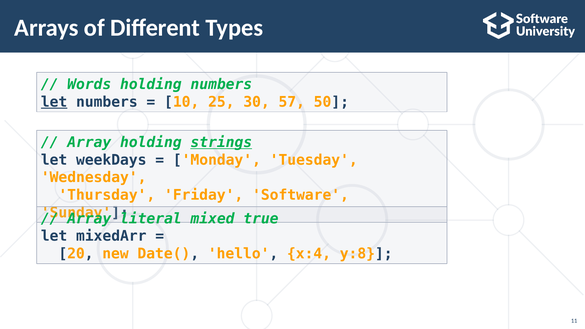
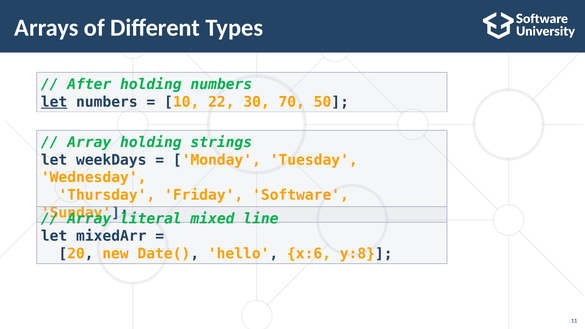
Words: Words -> After
25: 25 -> 22
57: 57 -> 70
strings underline: present -> none
true: true -> line
x:4: x:4 -> x:6
